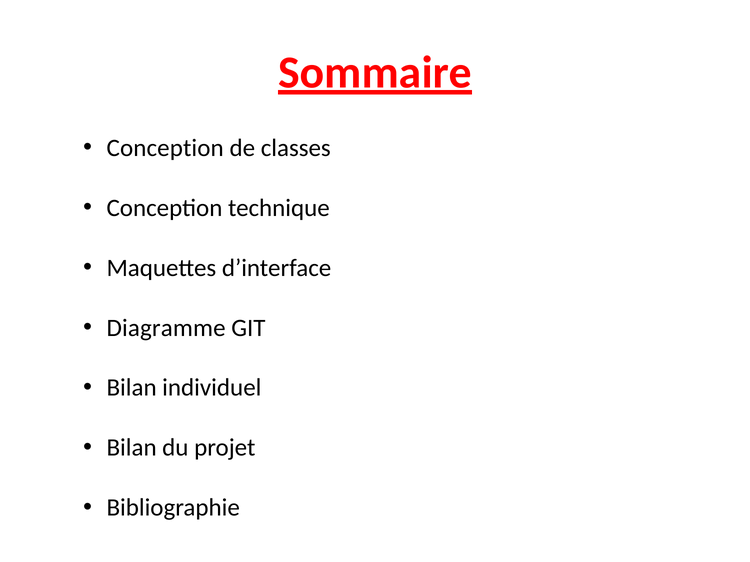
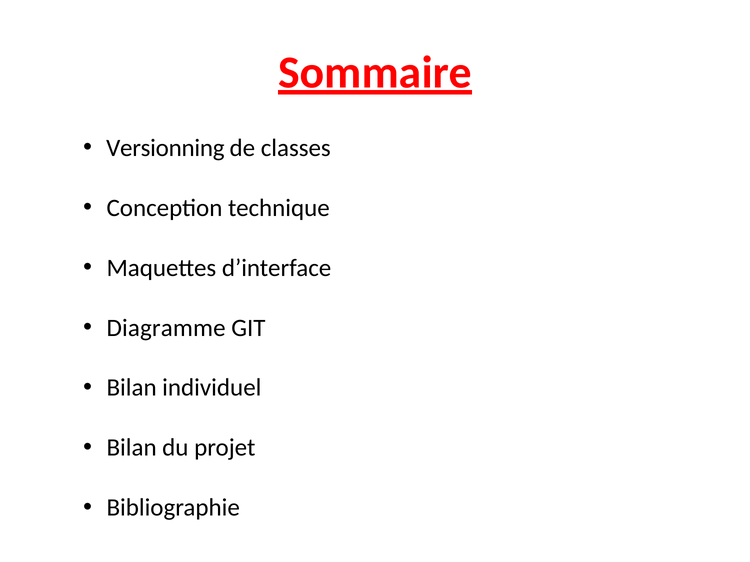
Conception at (165, 148): Conception -> Versionning
